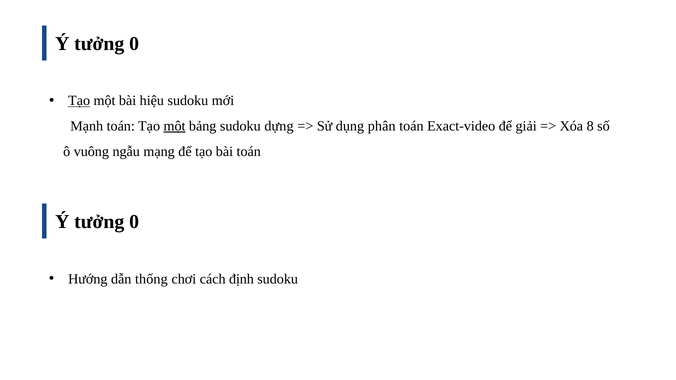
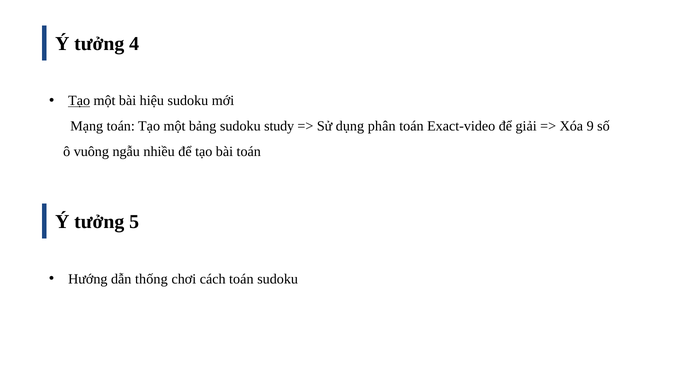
0 at (134, 44): 0 -> 4
Mạnh: Mạnh -> Mạng
một at (175, 126) underline: present -> none
dựng: dựng -> study
8: 8 -> 9
mạng: mạng -> nhiều
0 at (134, 222): 0 -> 5
cách định: định -> toán
